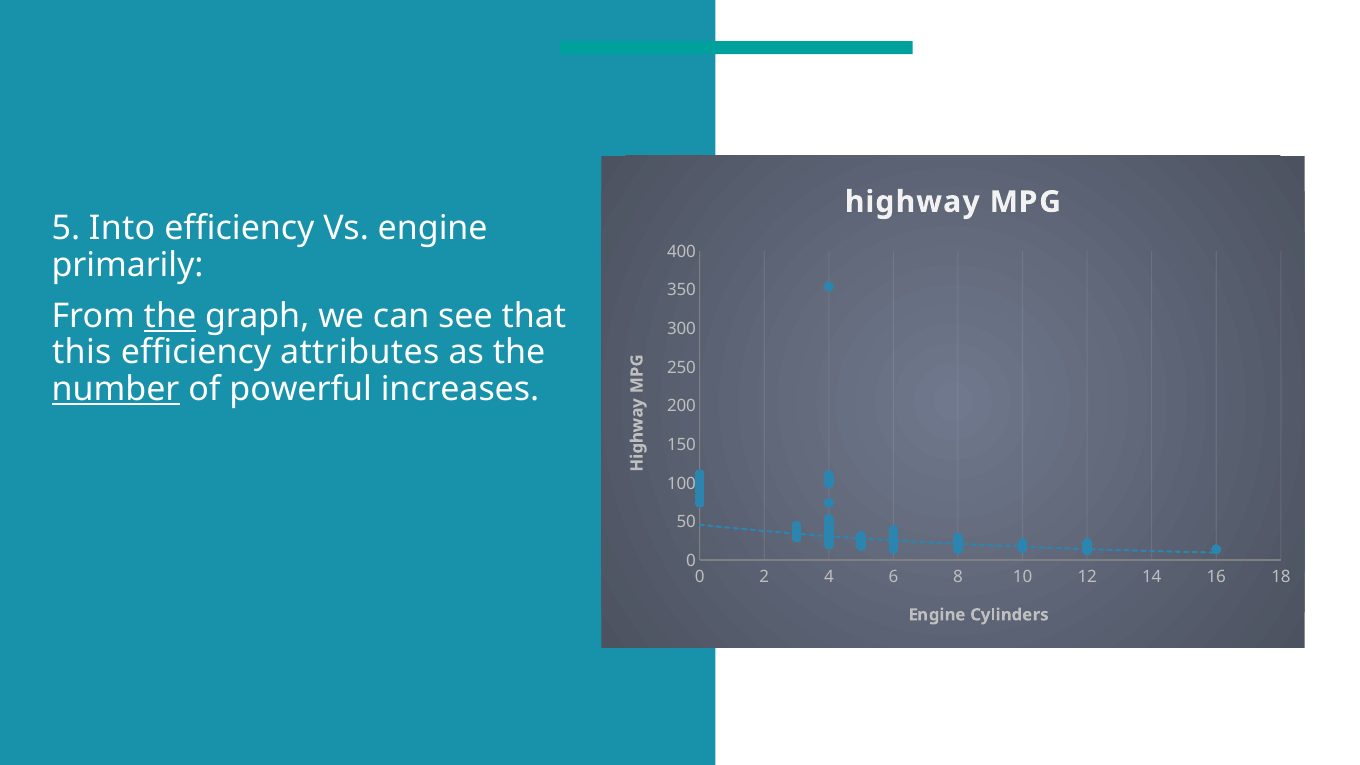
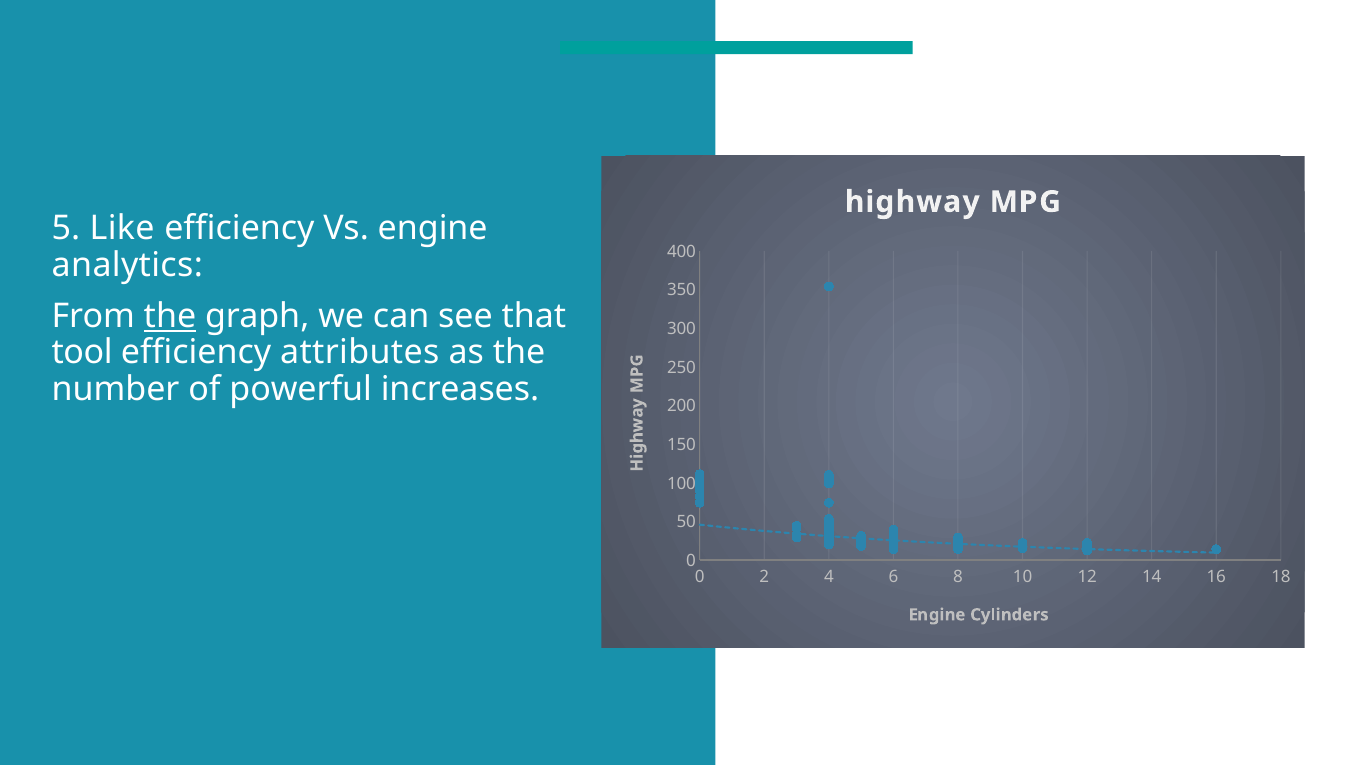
Into: Into -> Like
primarily: primarily -> analytics
this: this -> tool
number underline: present -> none
